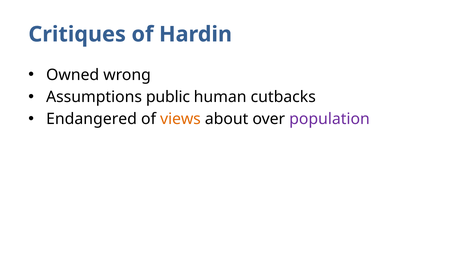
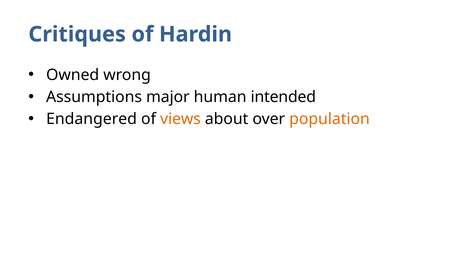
public: public -> major
cutbacks: cutbacks -> intended
population colour: purple -> orange
